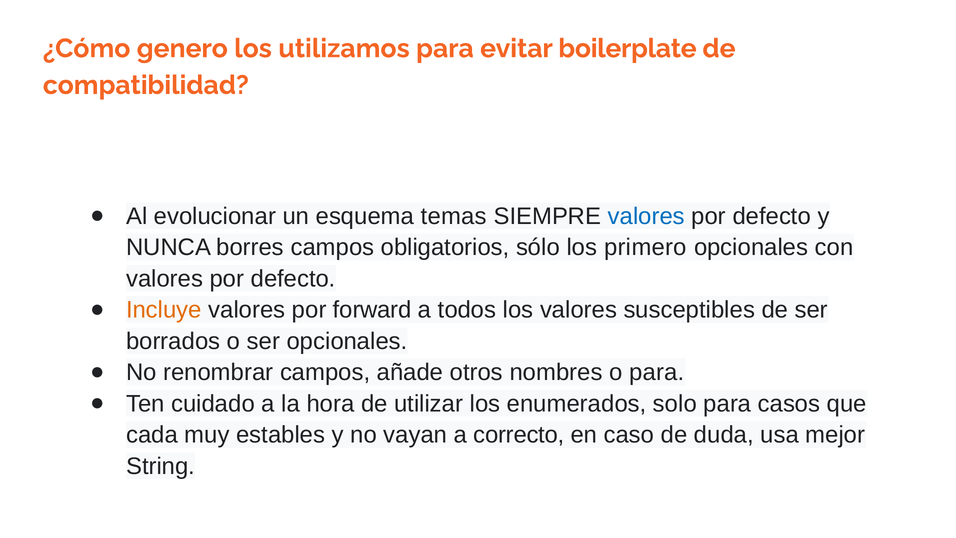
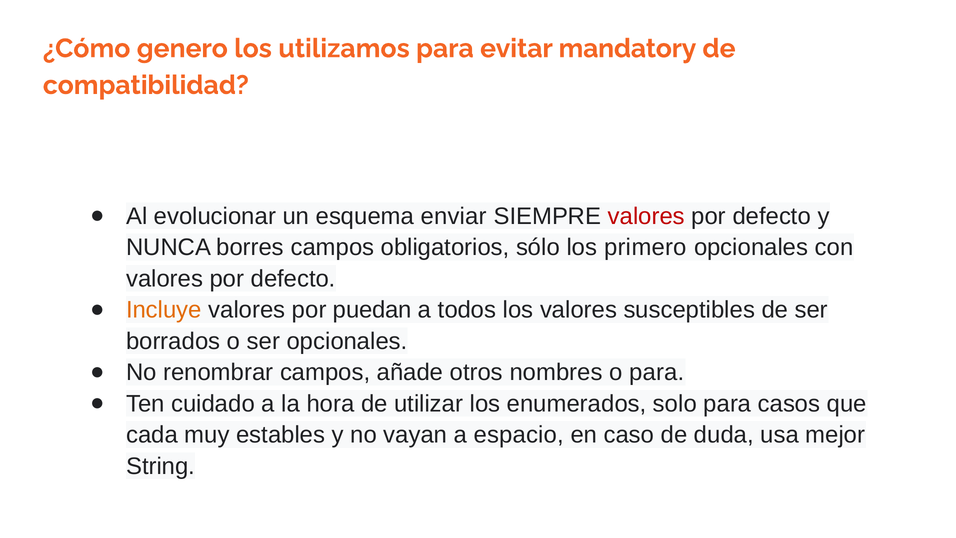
boilerplate: boilerplate -> mandatory
temas: temas -> enviar
valores at (646, 216) colour: blue -> red
forward: forward -> puedan
correcto: correcto -> espacio
